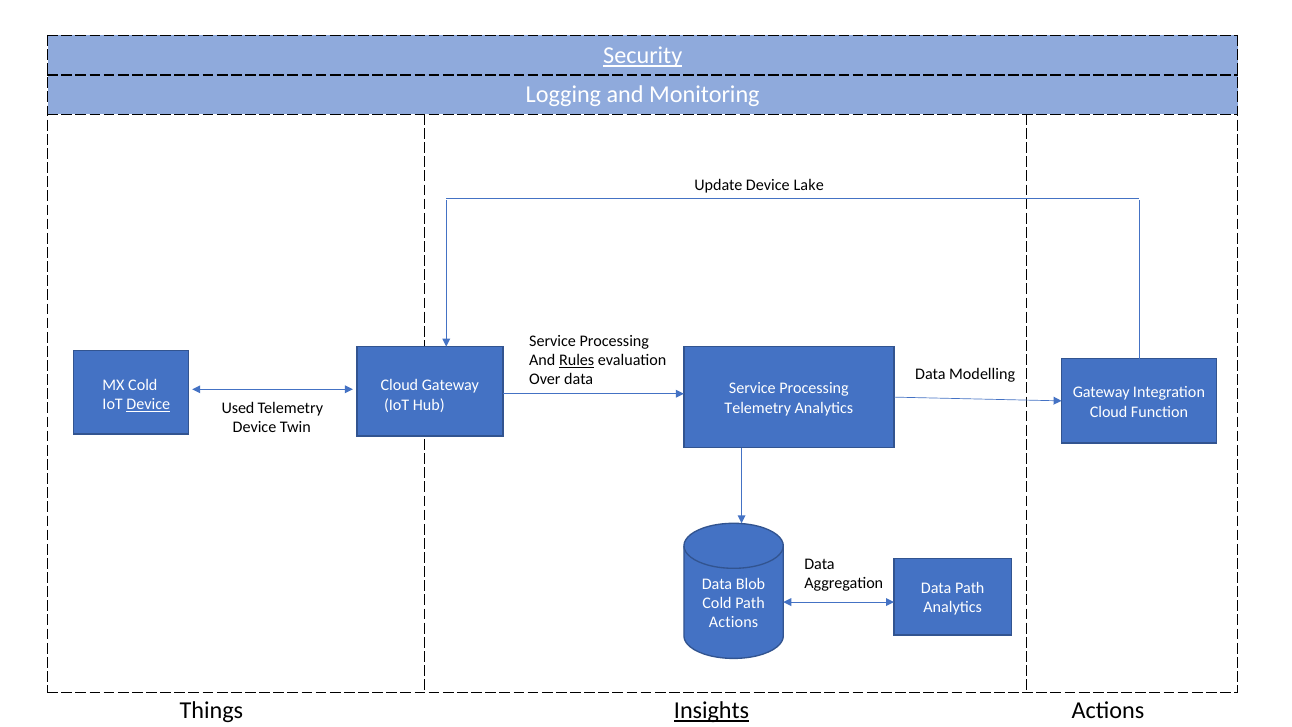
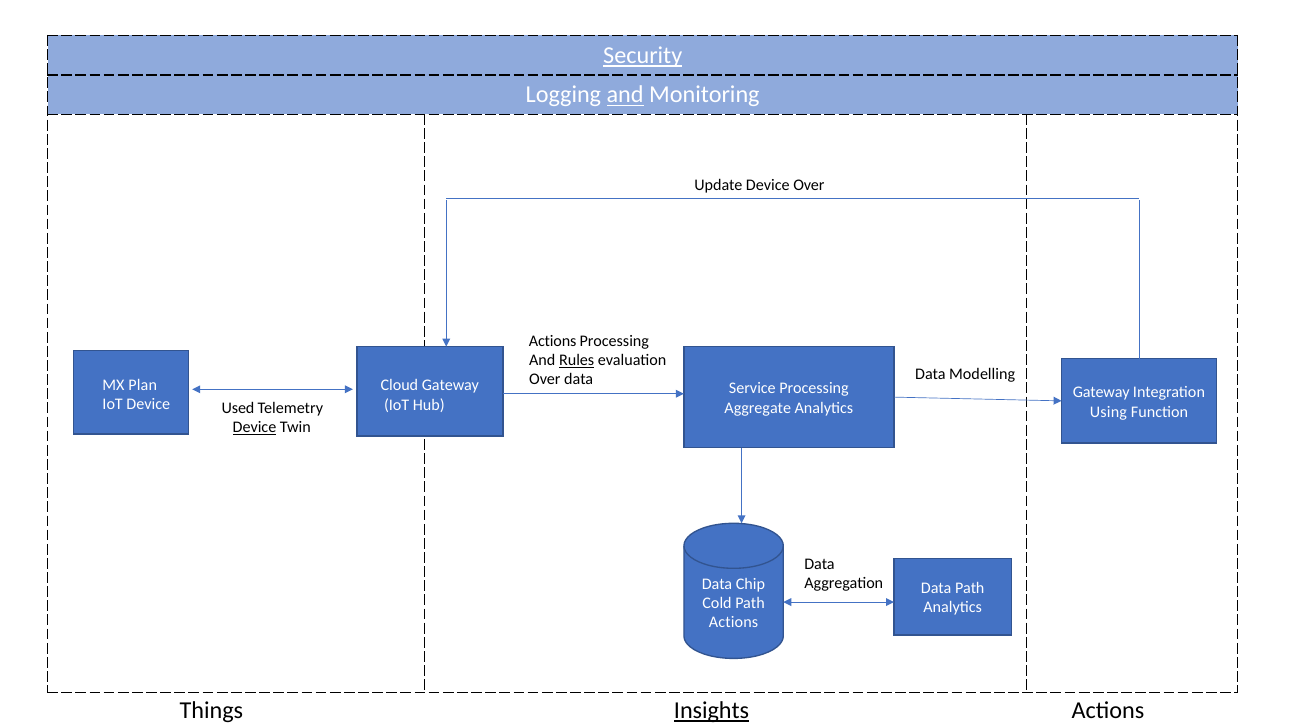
and at (625, 95) underline: none -> present
Device Lake: Lake -> Over
Service at (553, 341): Service -> Actions
MX Cold: Cold -> Plan
Device at (148, 404) underline: present -> none
Telemetry at (758, 408): Telemetry -> Aggregate
Cloud at (1109, 412): Cloud -> Using
Device at (254, 427) underline: none -> present
Blob: Blob -> Chip
